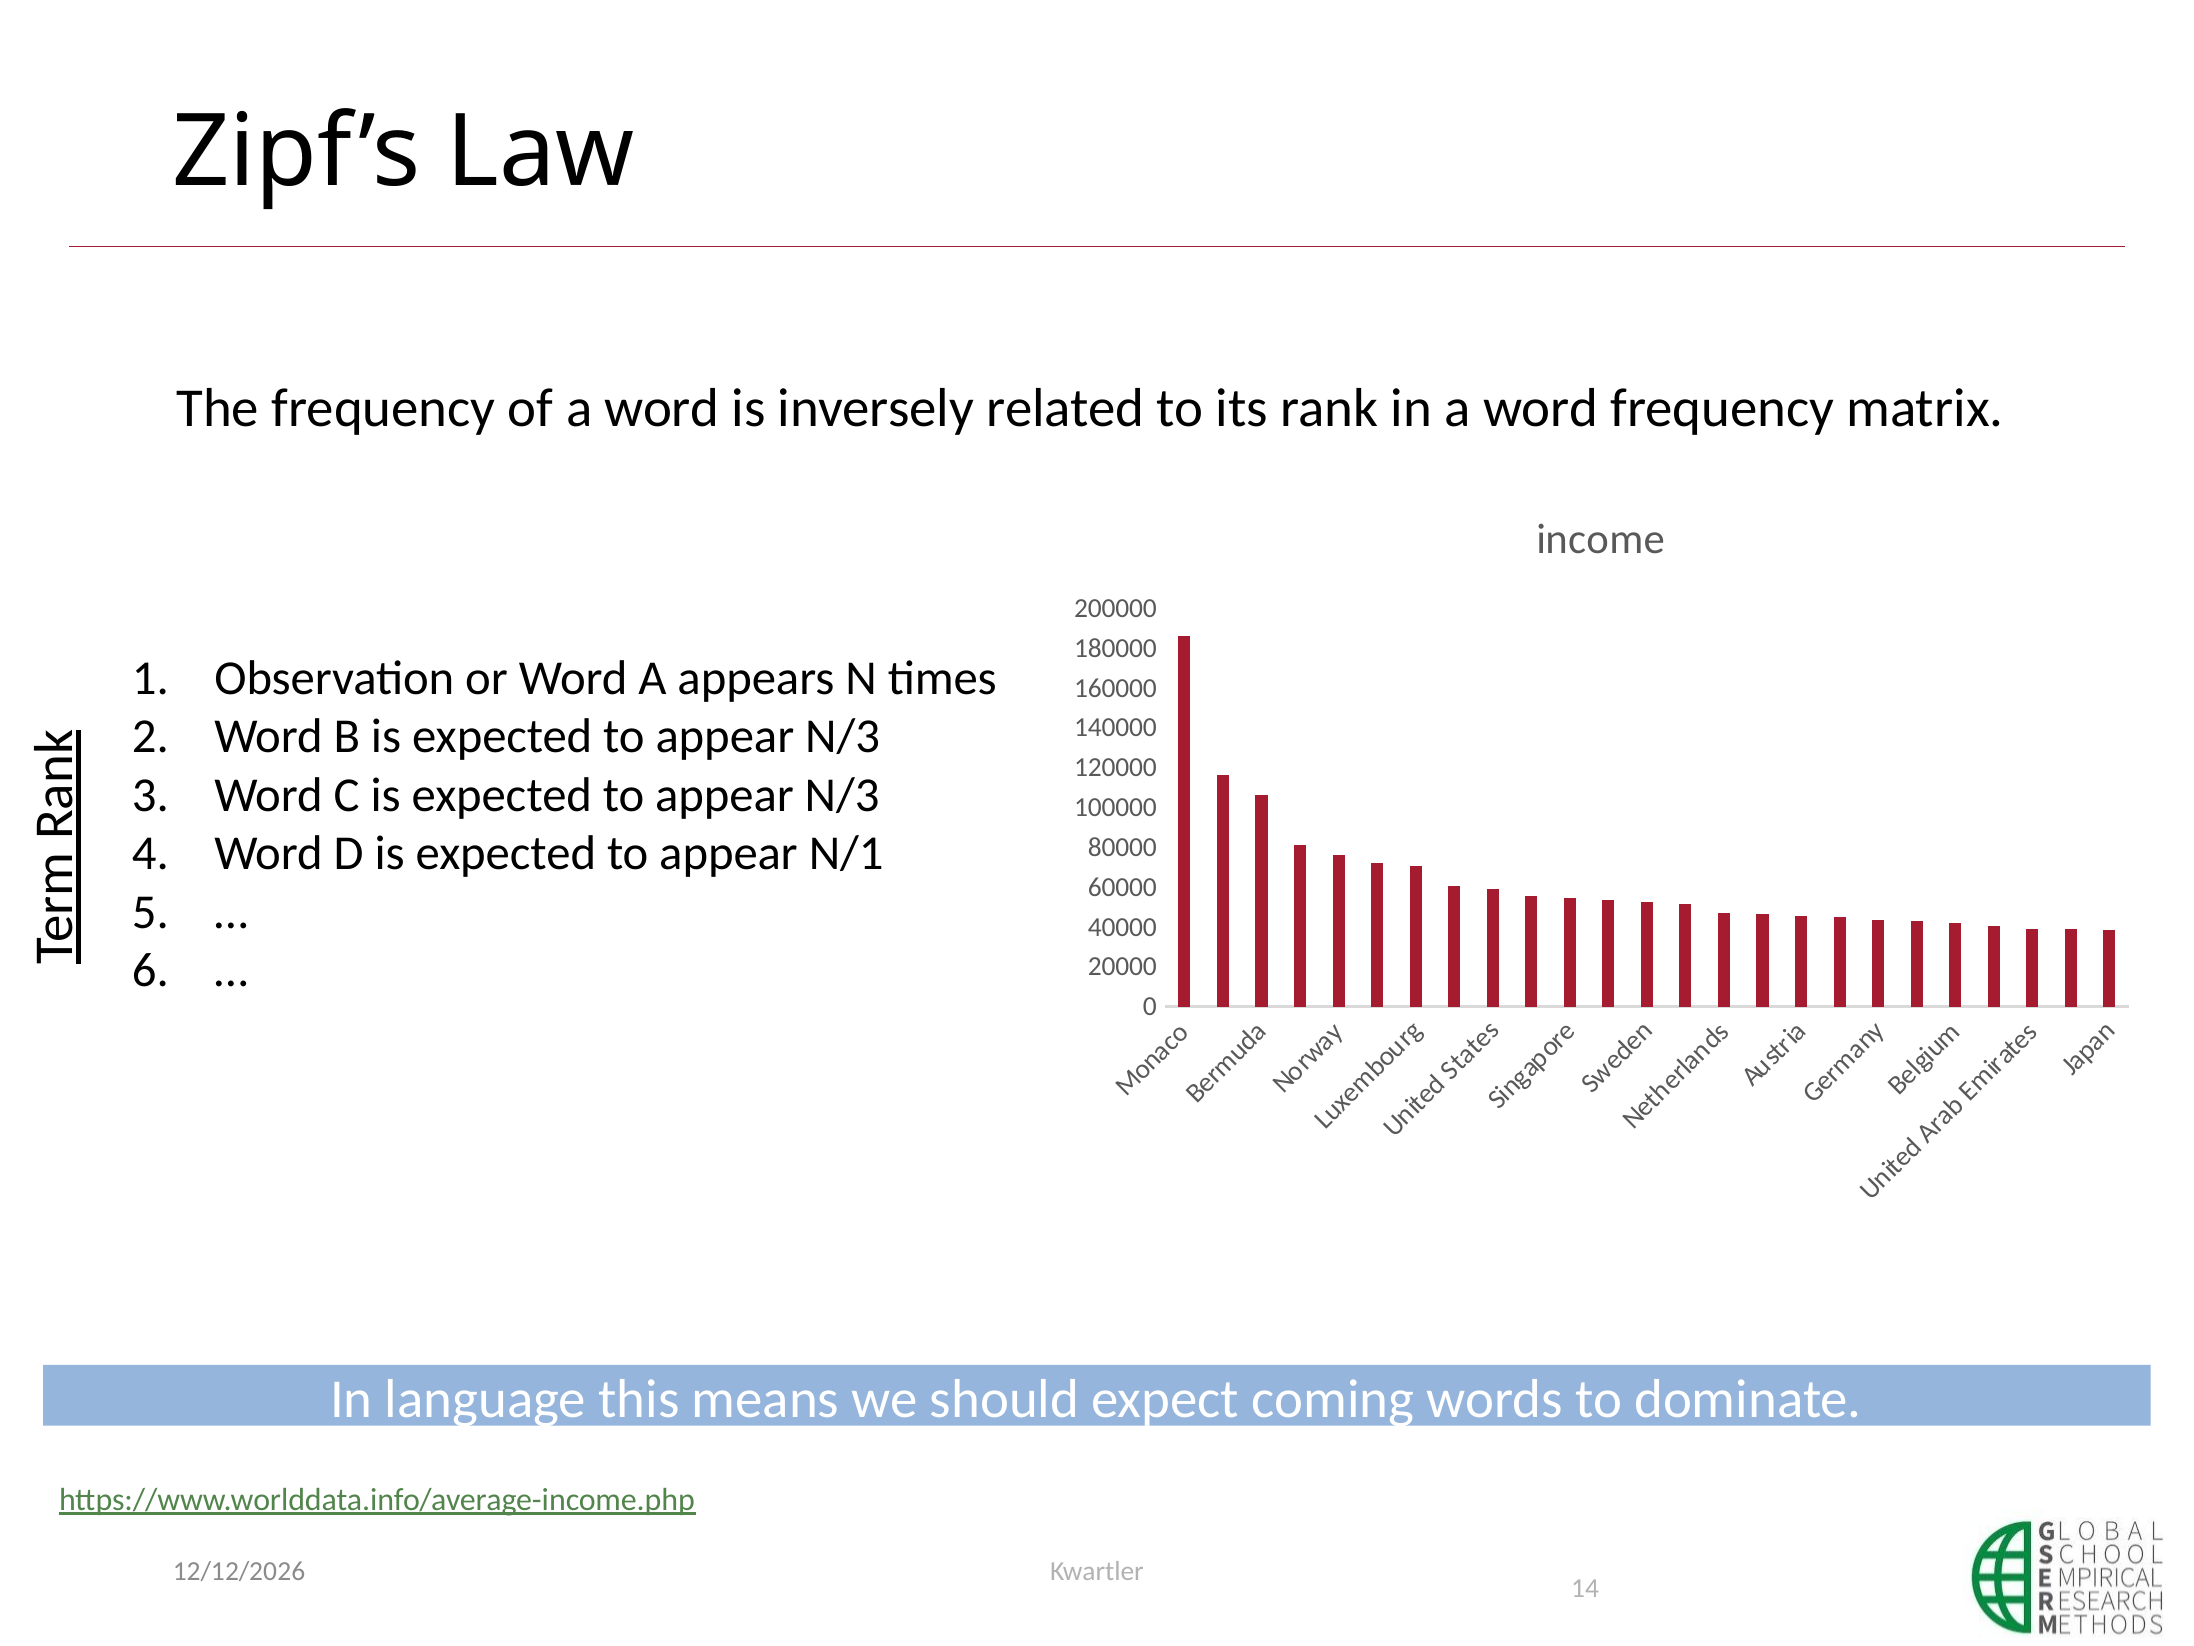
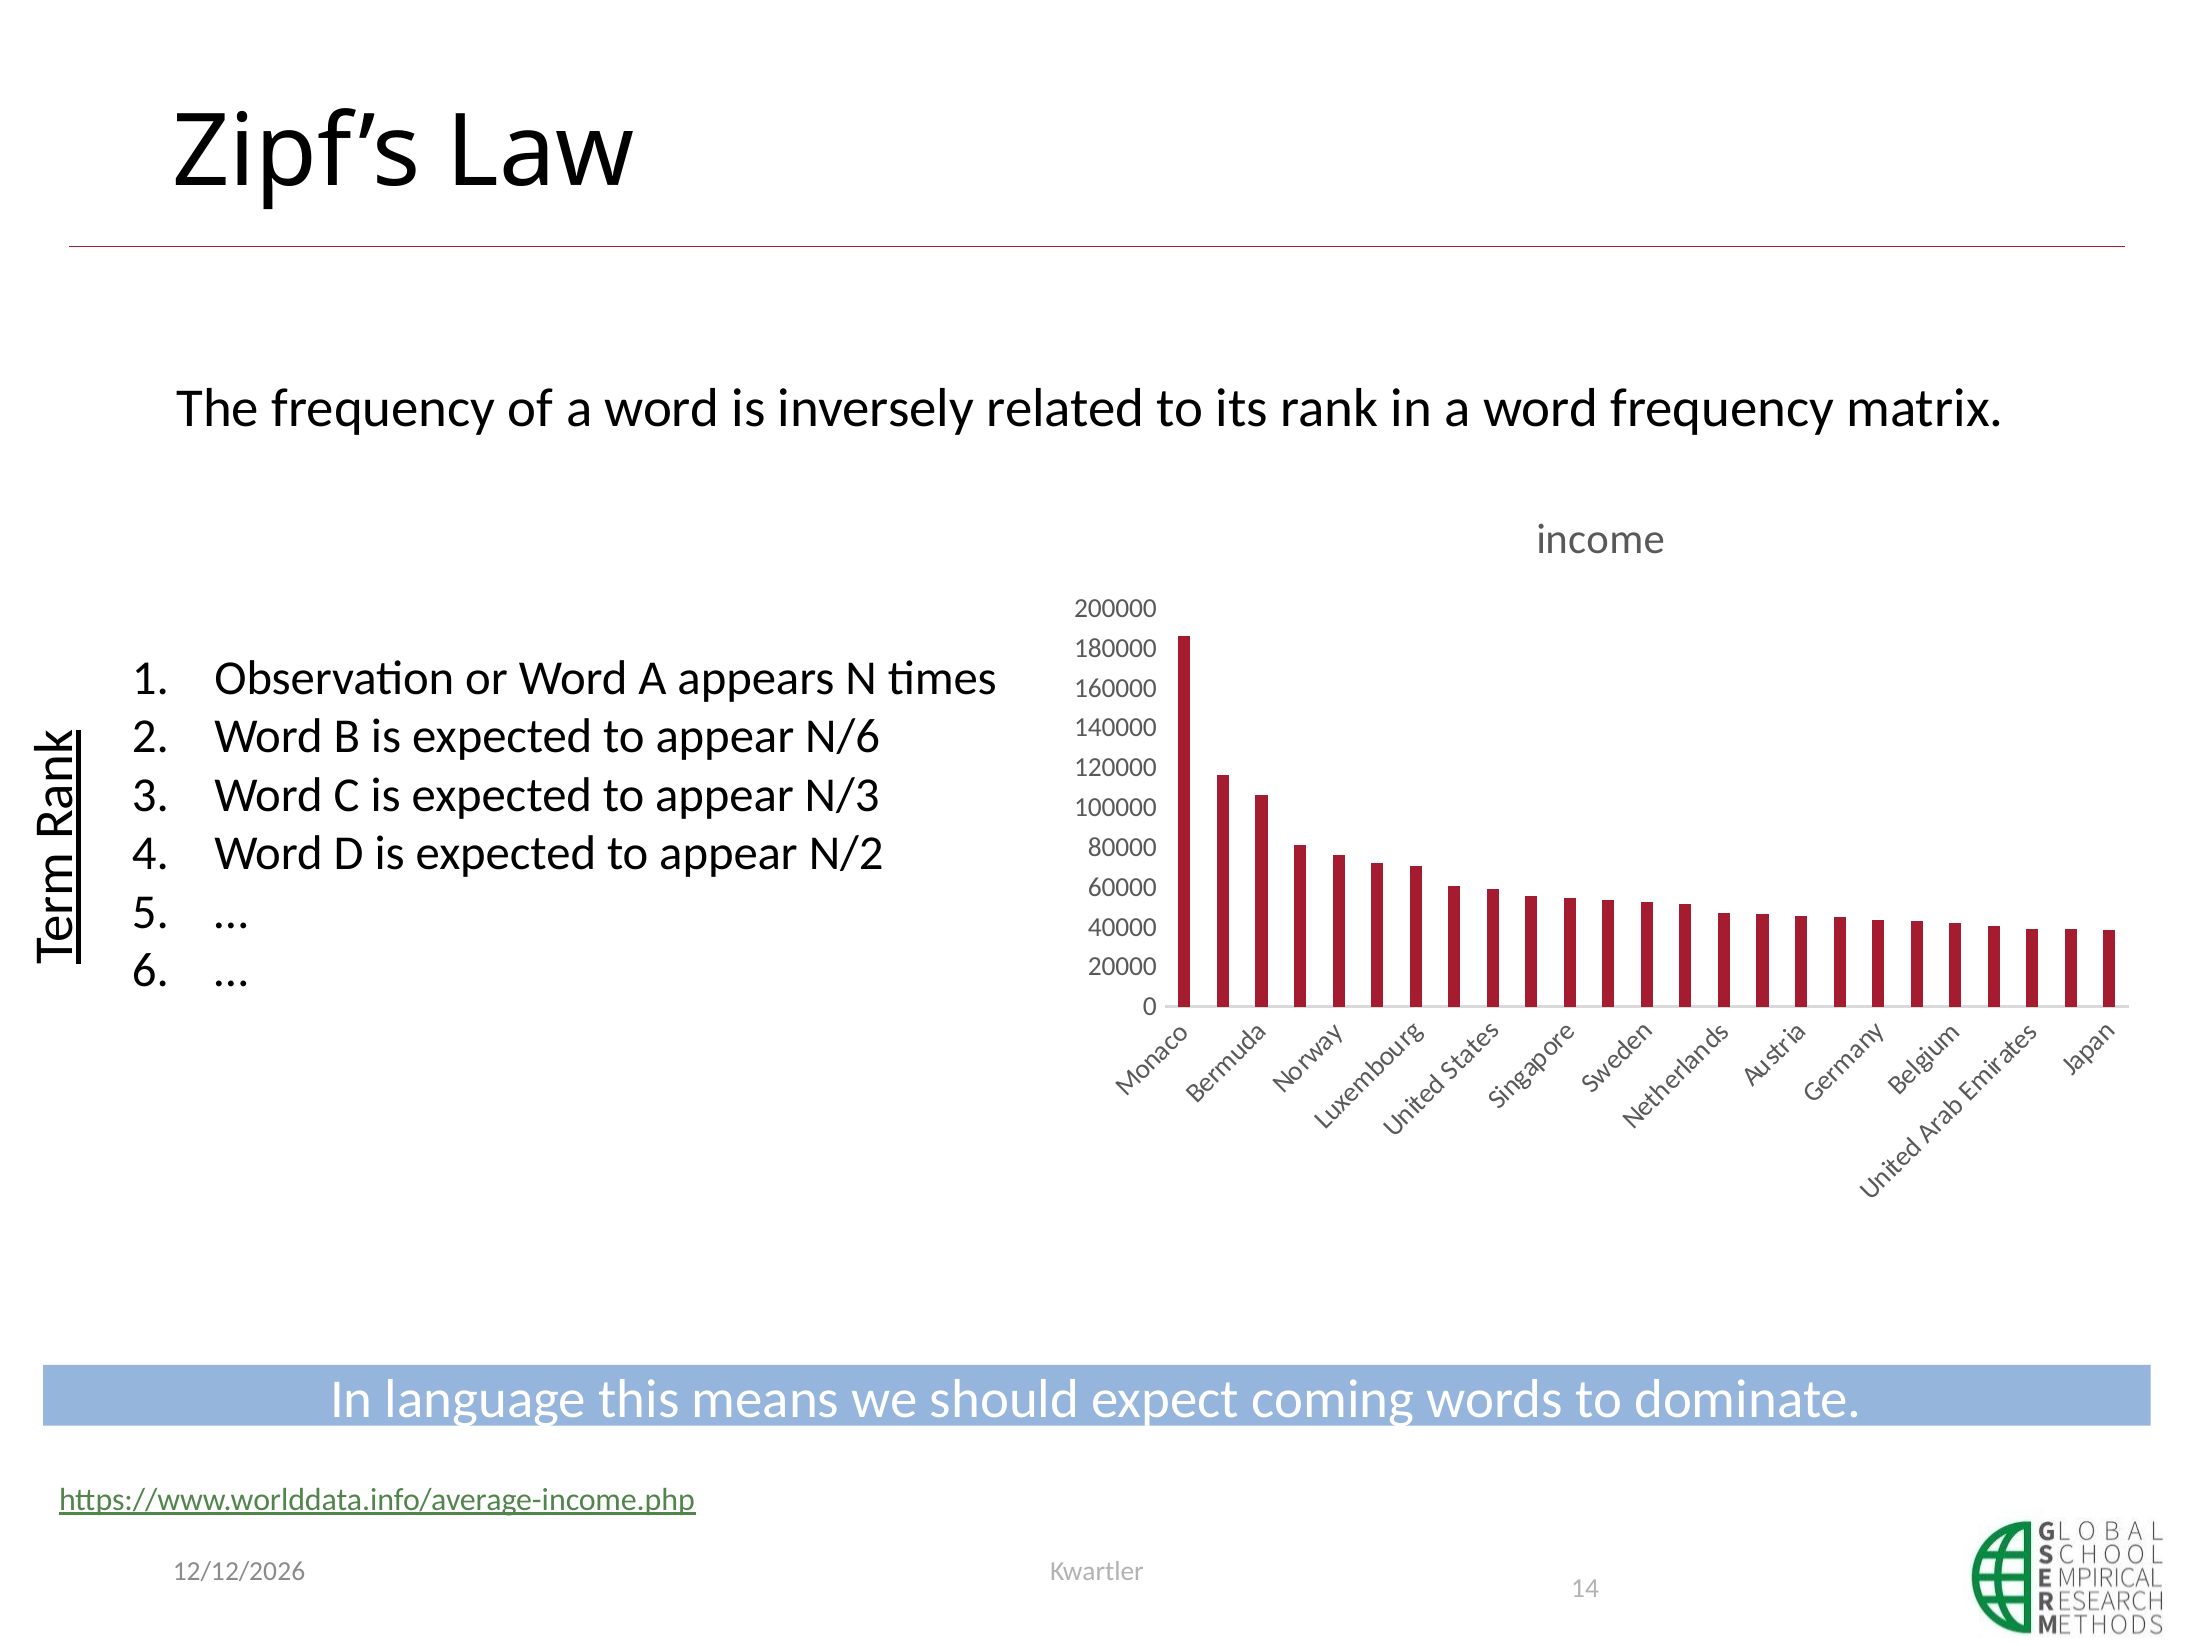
N/3 at (843, 736): N/3 -> N/6
N/1: N/1 -> N/2
